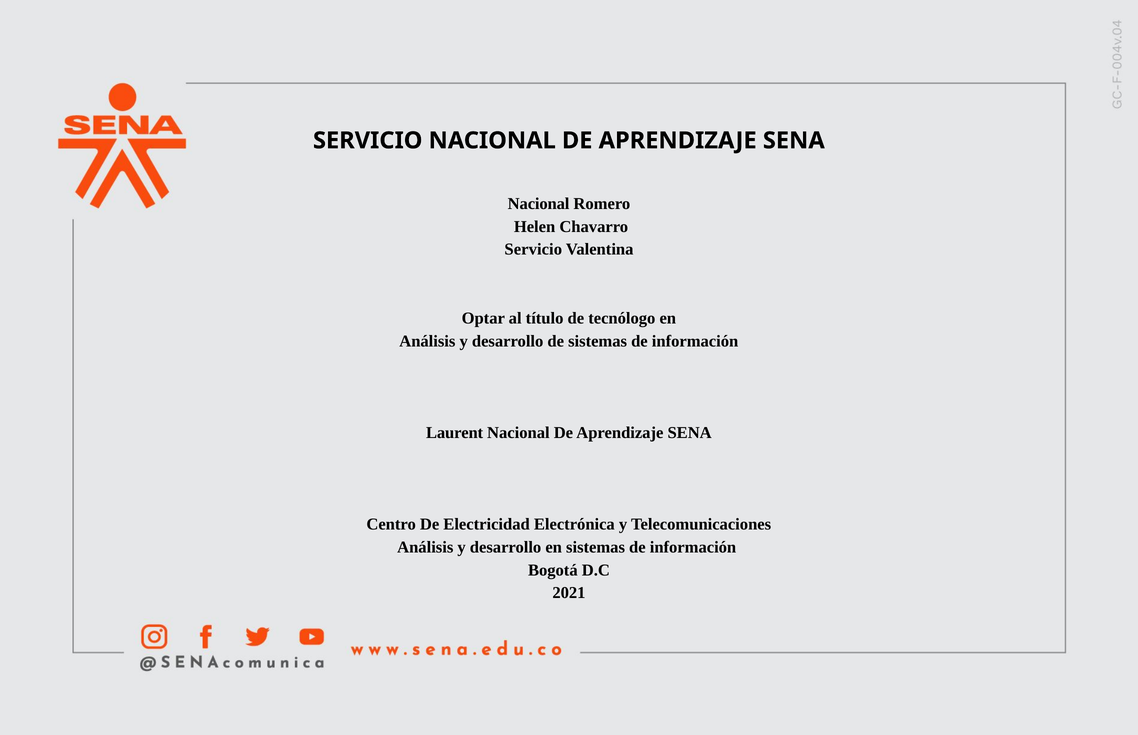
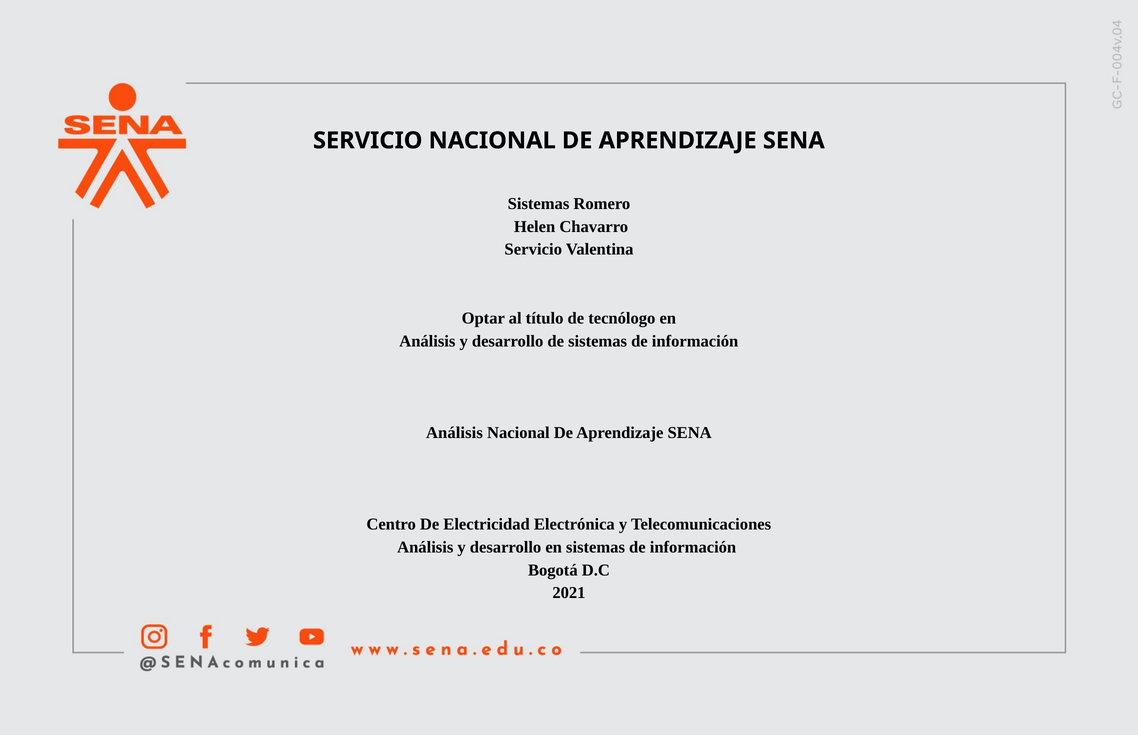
Nacional at (539, 204): Nacional -> Sistemas
Laurent at (455, 433): Laurent -> Análisis
